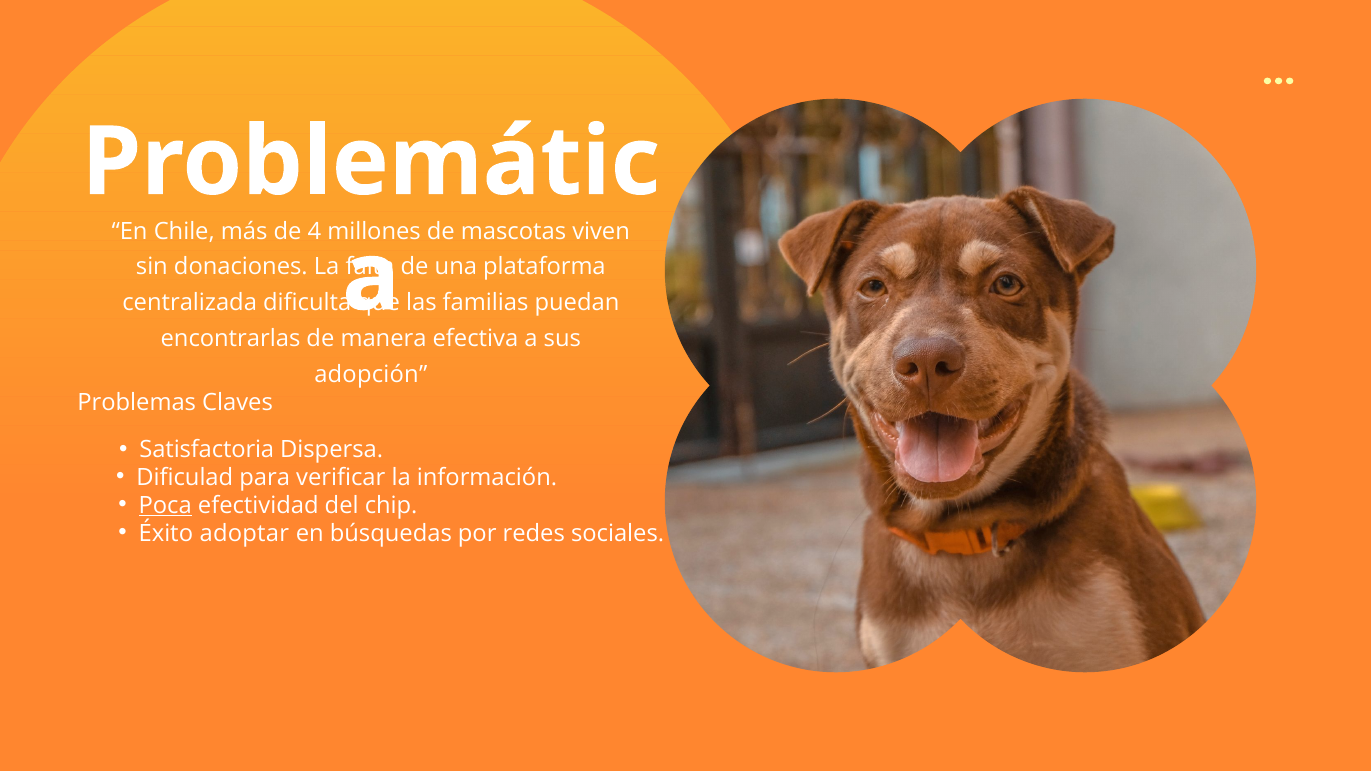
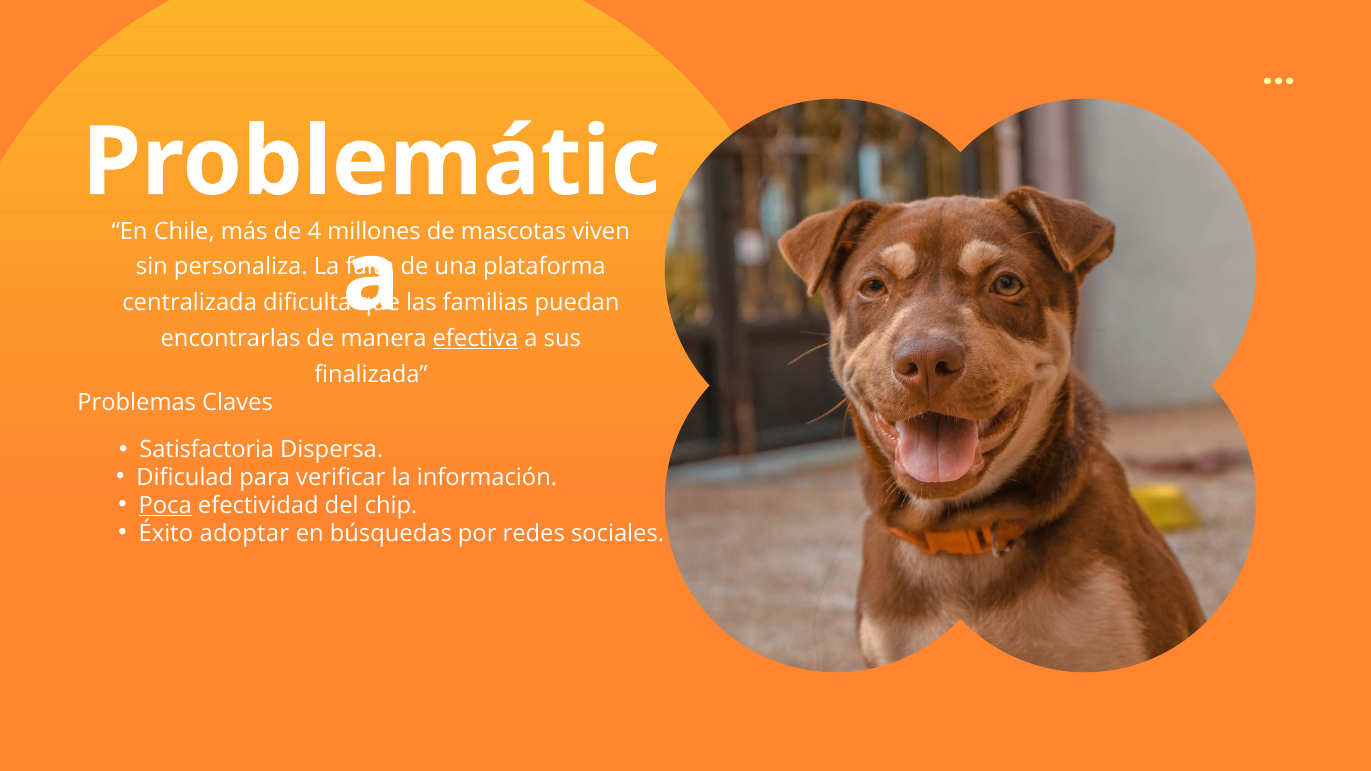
donaciones: donaciones -> personaliza
efectiva underline: none -> present
adopción: adopción -> finalizada
